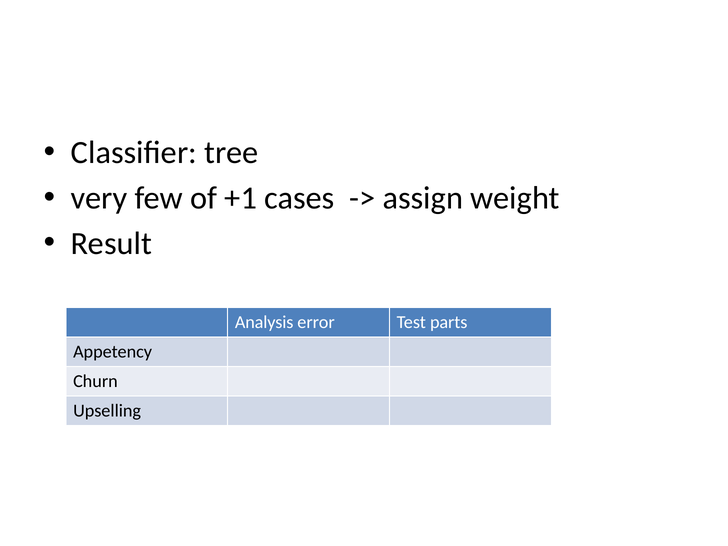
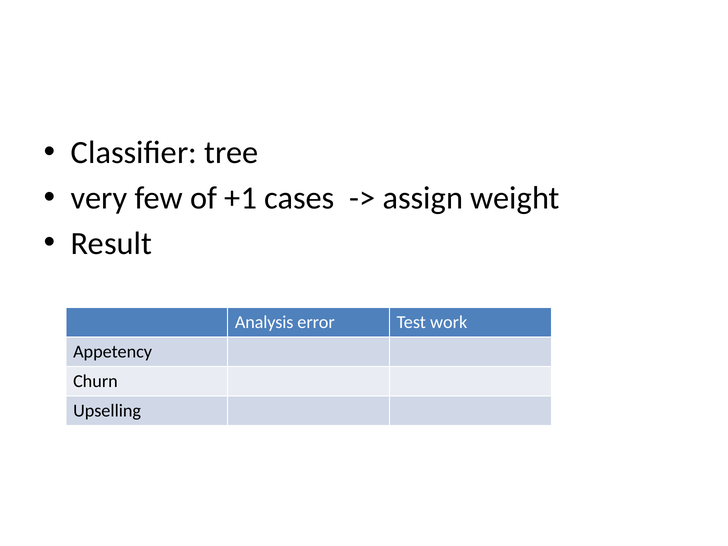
parts: parts -> work
